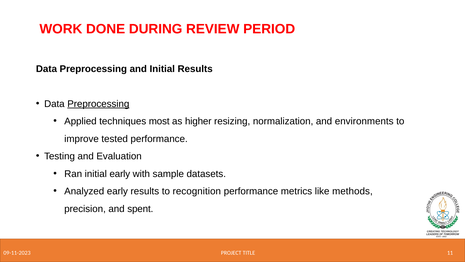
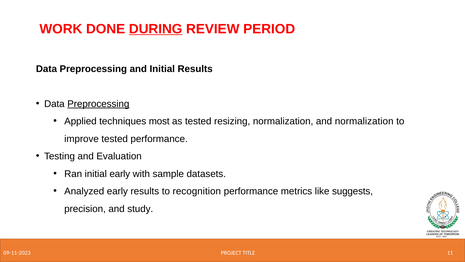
DURING underline: none -> present
as higher: higher -> tested
and environments: environments -> normalization
methods: methods -> suggests
spent: spent -> study
